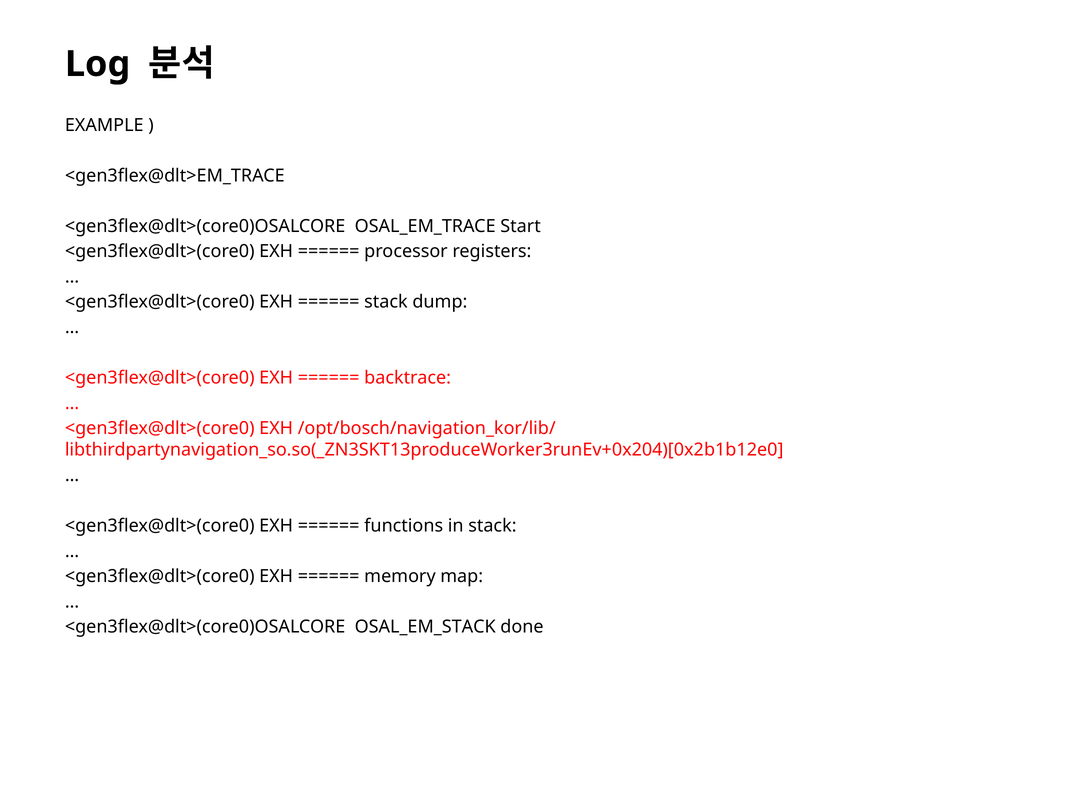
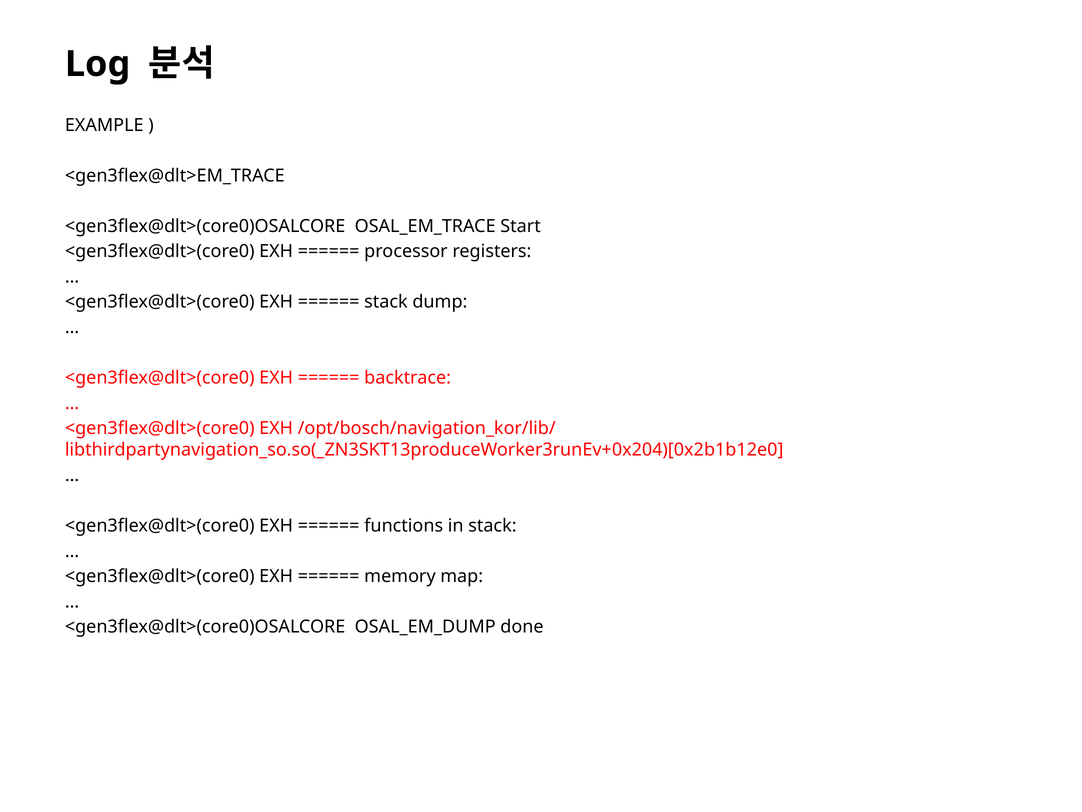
OSAL_EM_STACK: OSAL_EM_STACK -> OSAL_EM_DUMP
